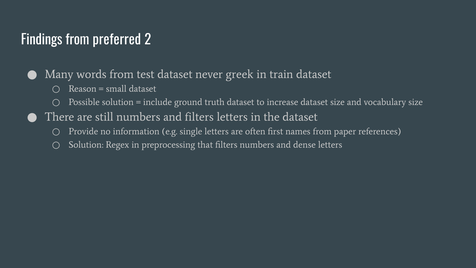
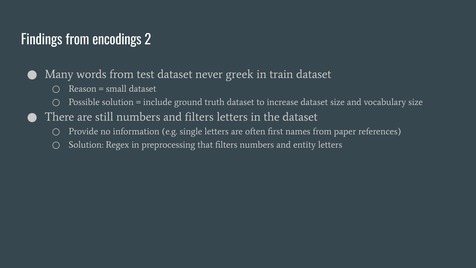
preferred: preferred -> encodings
dense: dense -> entity
